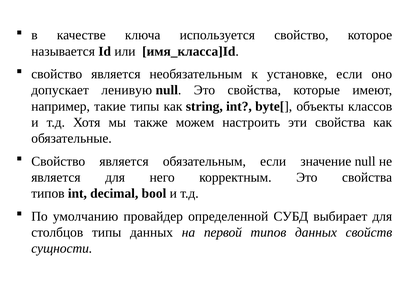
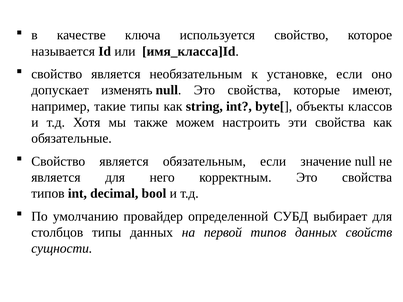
ленивую: ленивую -> изменять
